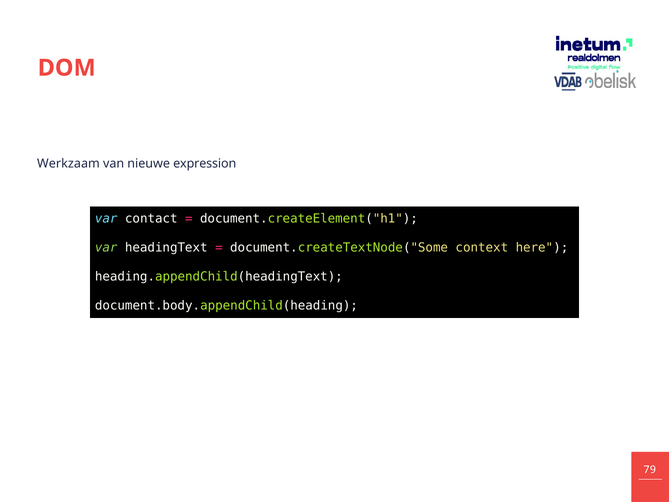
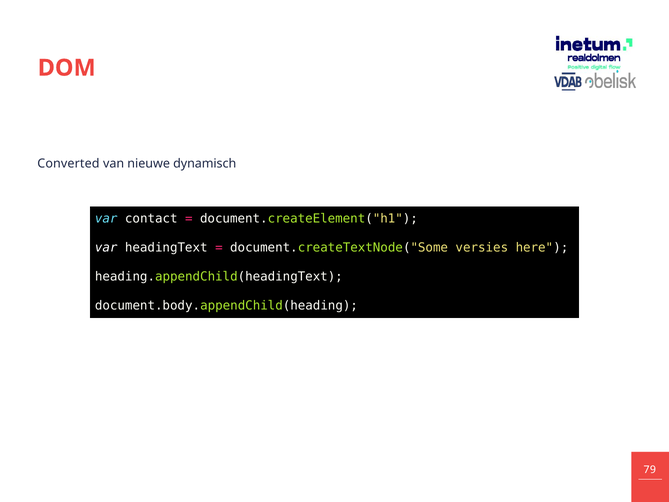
Werkzaam: Werkzaam -> Converted
expression: expression -> dynamisch
var at (106, 248) colour: light green -> white
context: context -> versies
